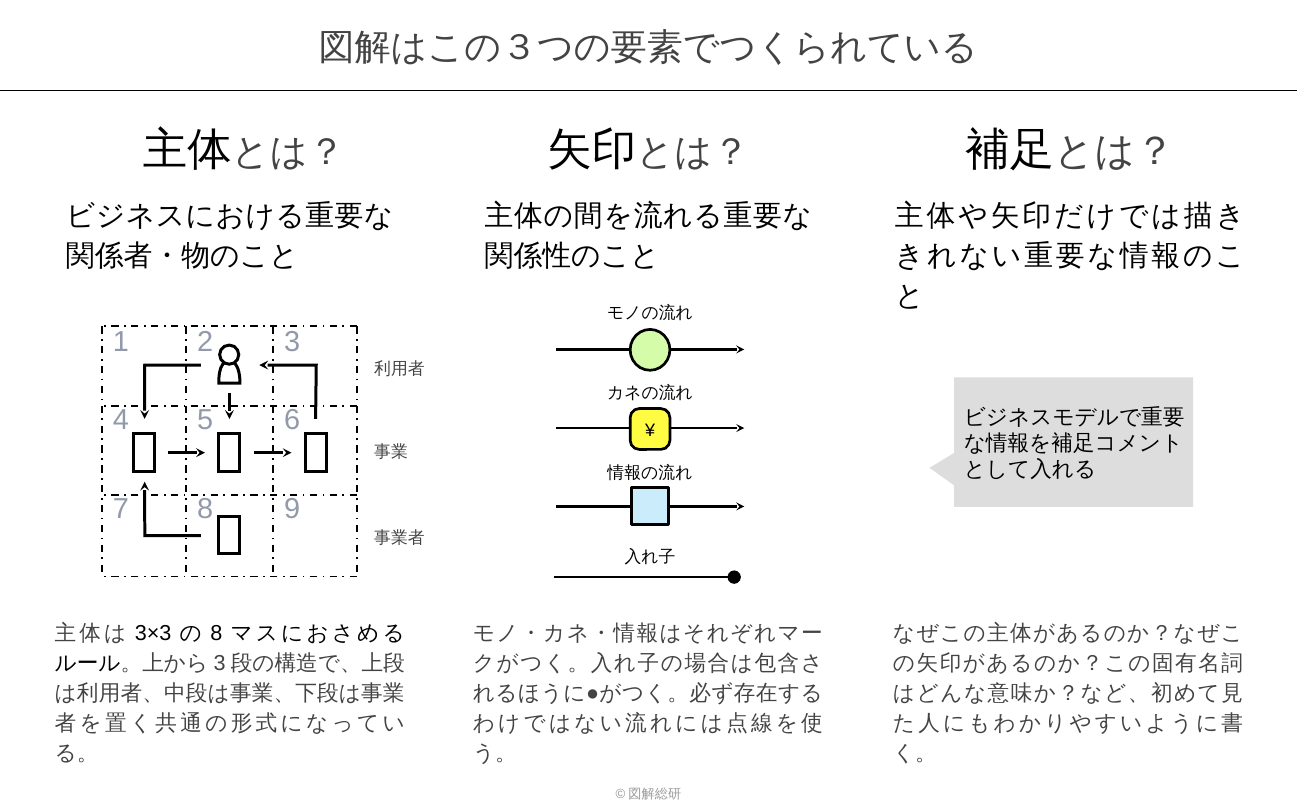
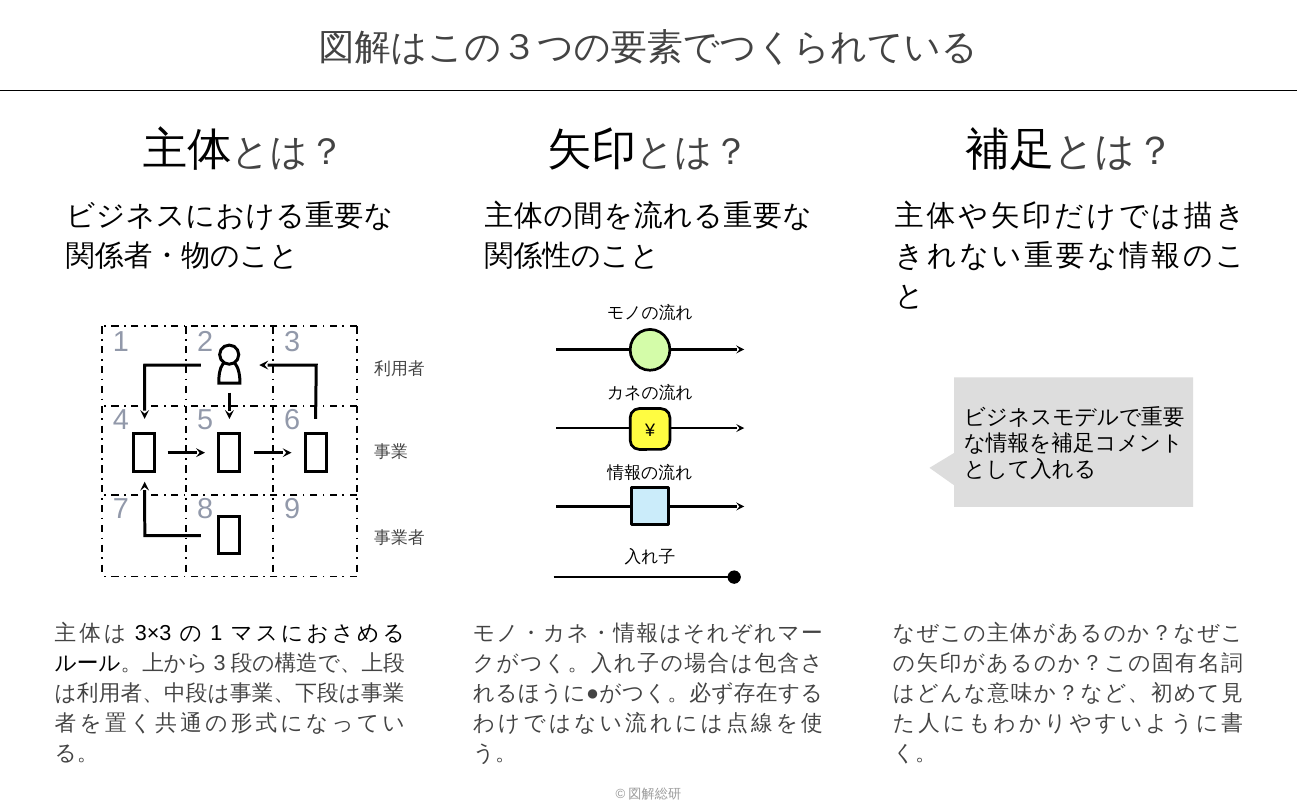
8 at (216, 634): 8 -> 1
